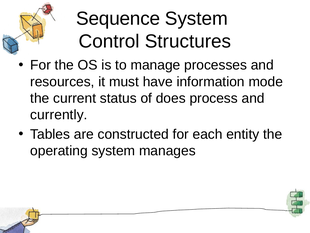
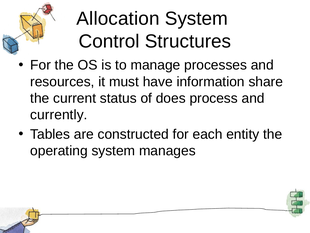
Sequence: Sequence -> Allocation
mode: mode -> share
